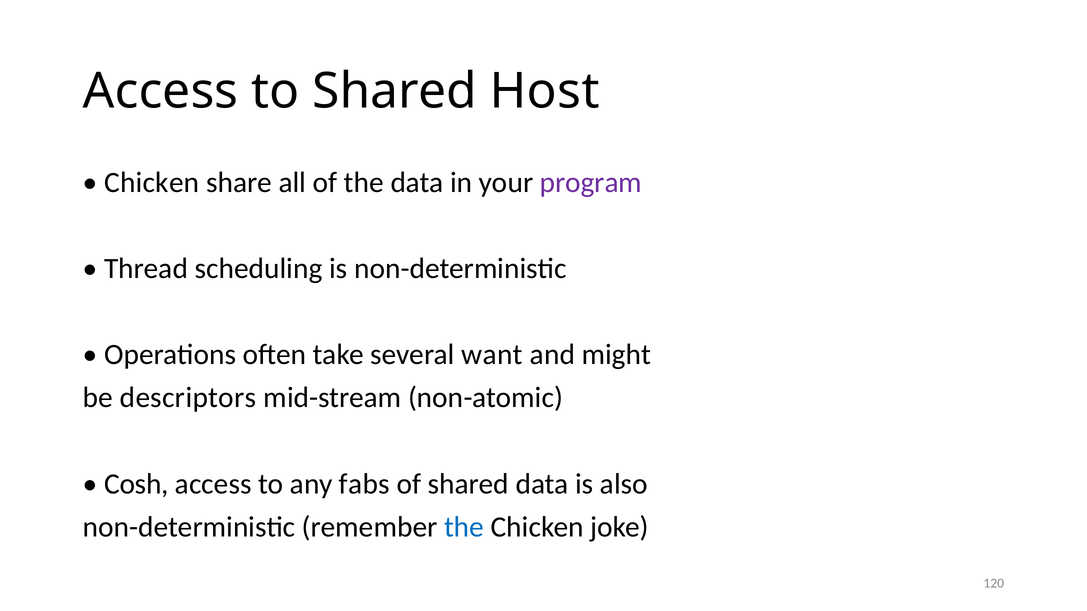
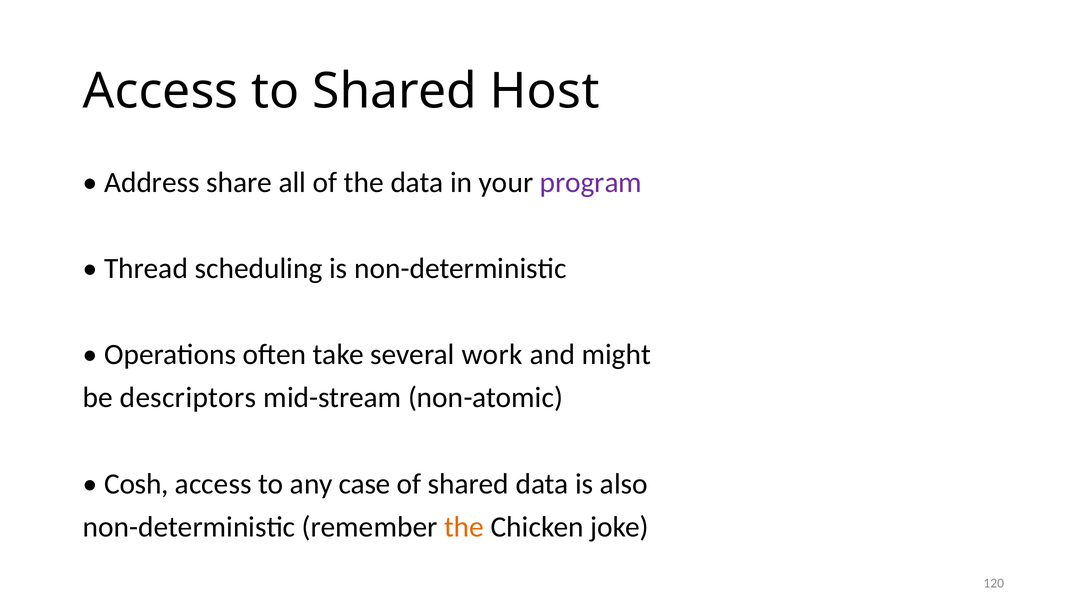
Chicken at (152, 183): Chicken -> Address
want: want -> work
fabs: fabs -> case
the at (464, 527) colour: blue -> orange
